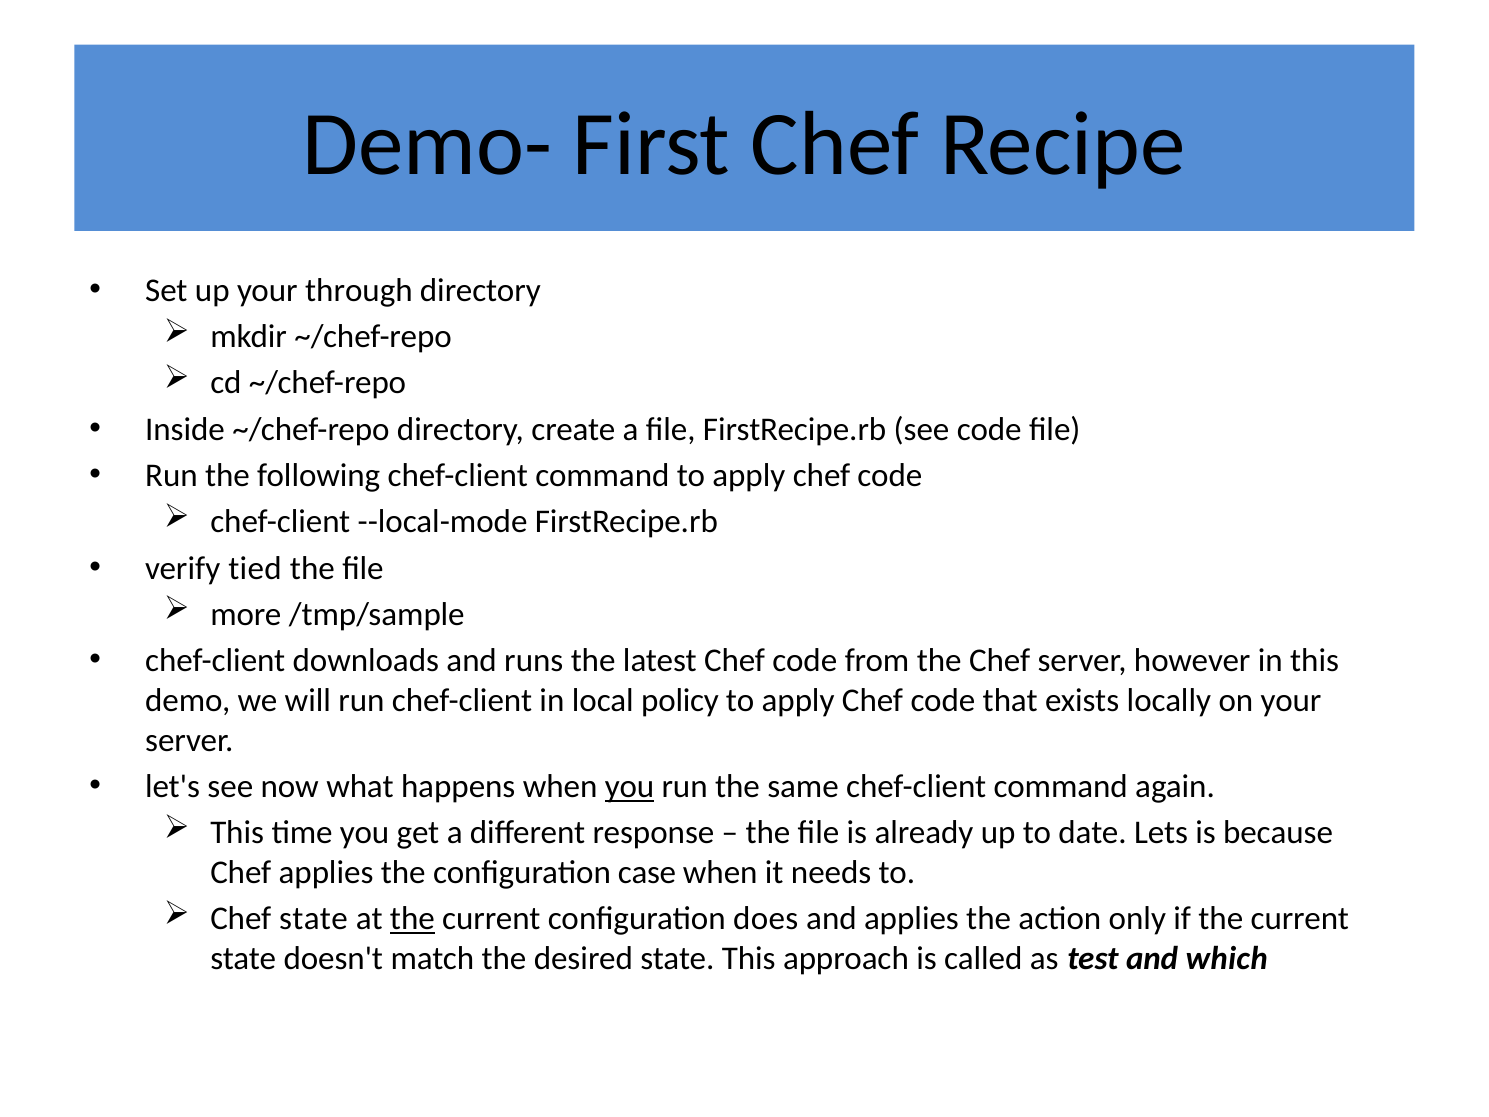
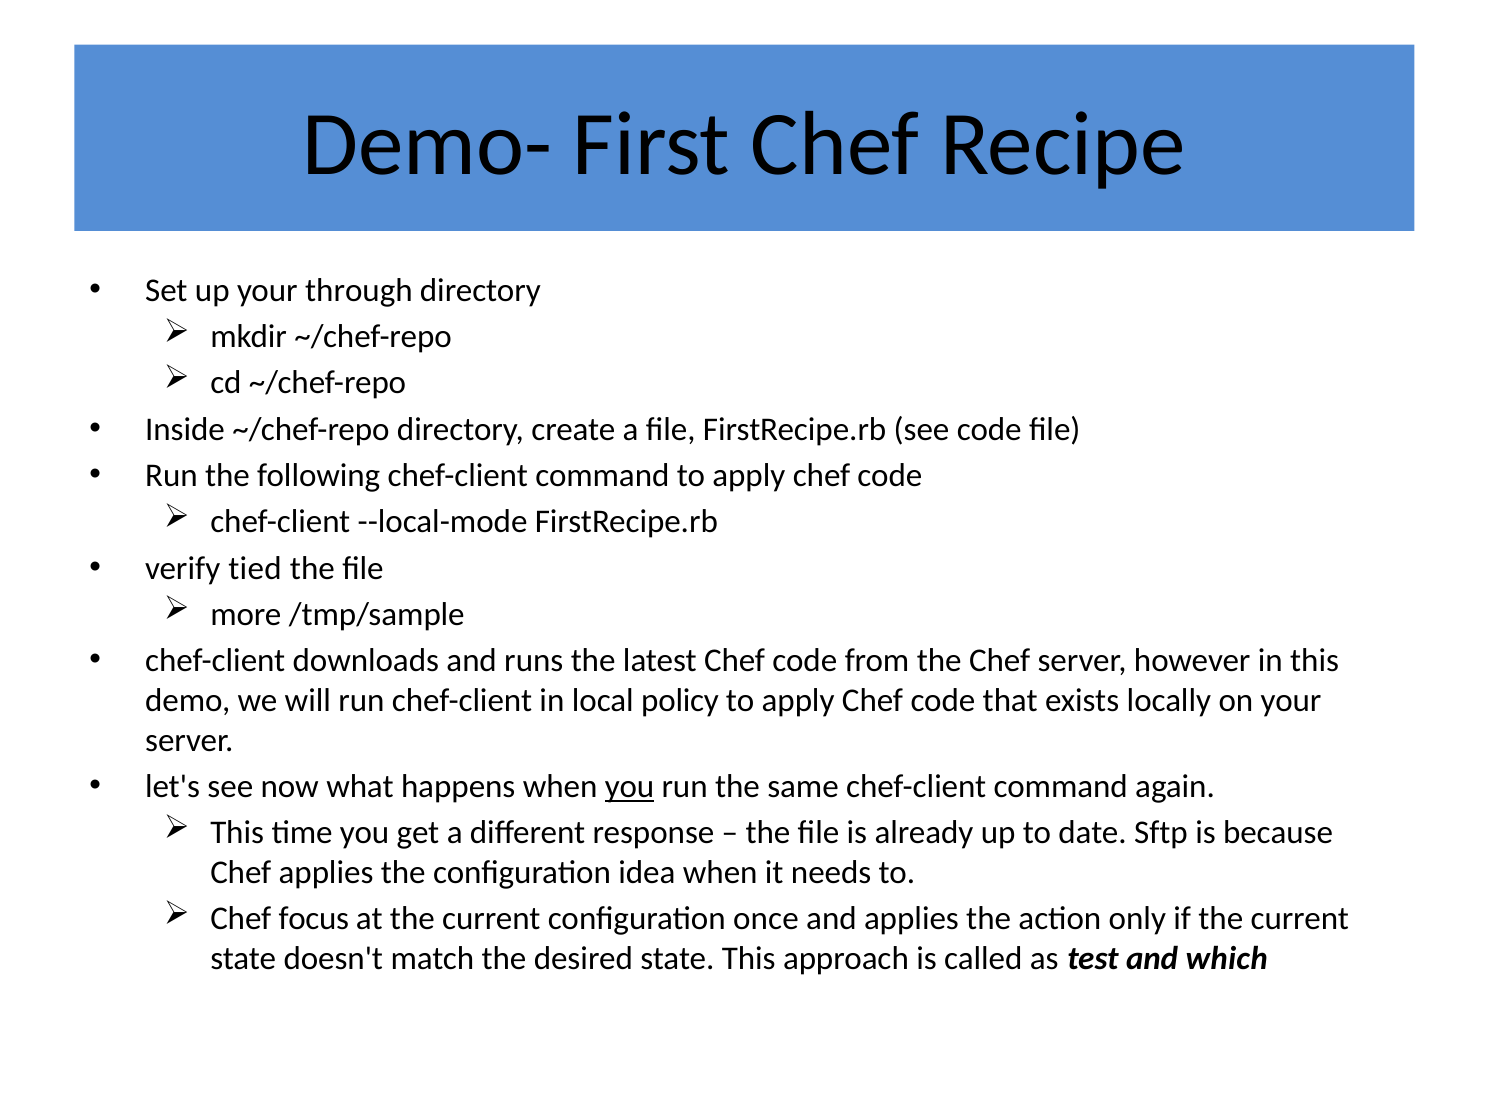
Lets: Lets -> Sftp
case: case -> idea
Chef state: state -> focus
the at (412, 919) underline: present -> none
does: does -> once
